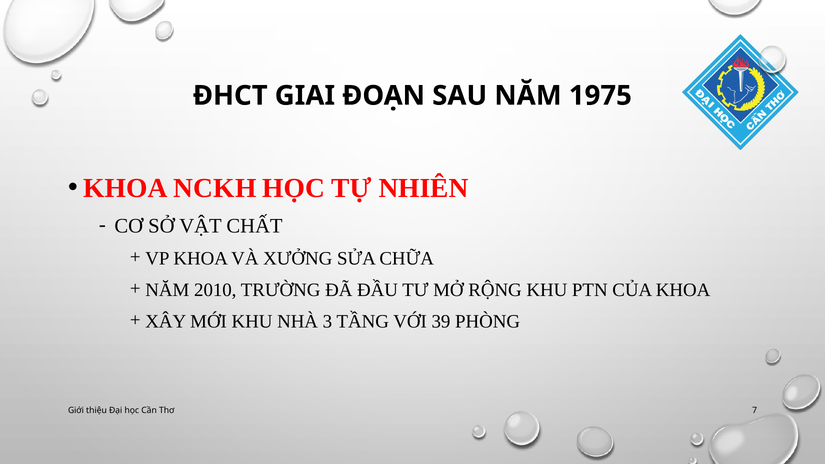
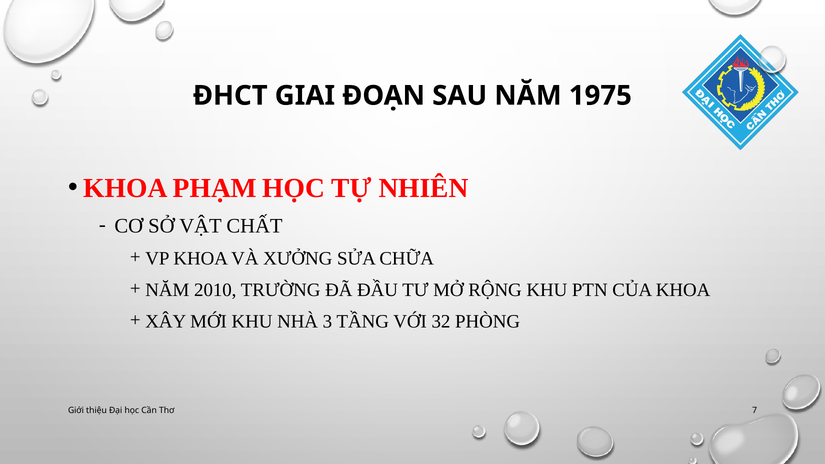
NCKH: NCKH -> PHẠM
39: 39 -> 32
